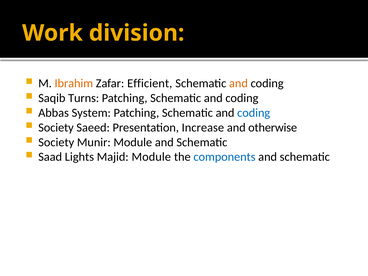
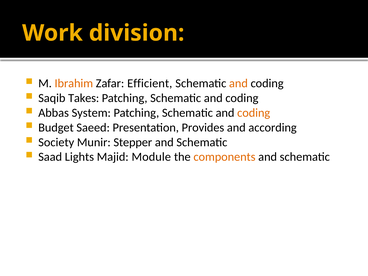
Turns: Turns -> Takes
coding at (254, 113) colour: blue -> orange
Society at (56, 128): Society -> Budget
Increase: Increase -> Provides
otherwise: otherwise -> according
Munir Module: Module -> Stepper
components colour: blue -> orange
